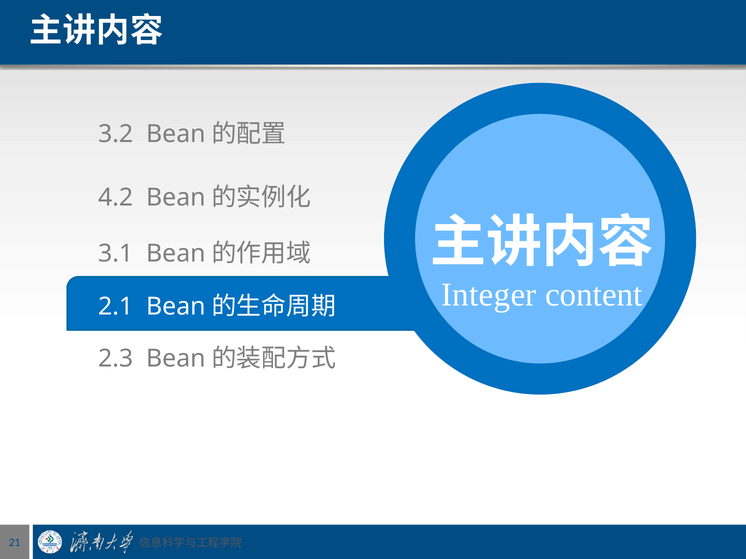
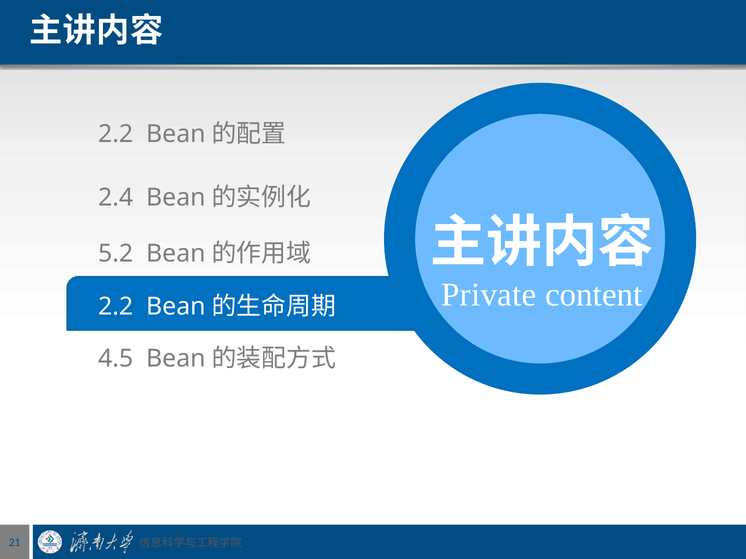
3.2 at (116, 134): 3.2 -> 2.2
4.2: 4.2 -> 2.4
3.1: 3.1 -> 5.2
Integer: Integer -> Private
2.1 at (116, 307): 2.1 -> 2.2
2.3: 2.3 -> 4.5
